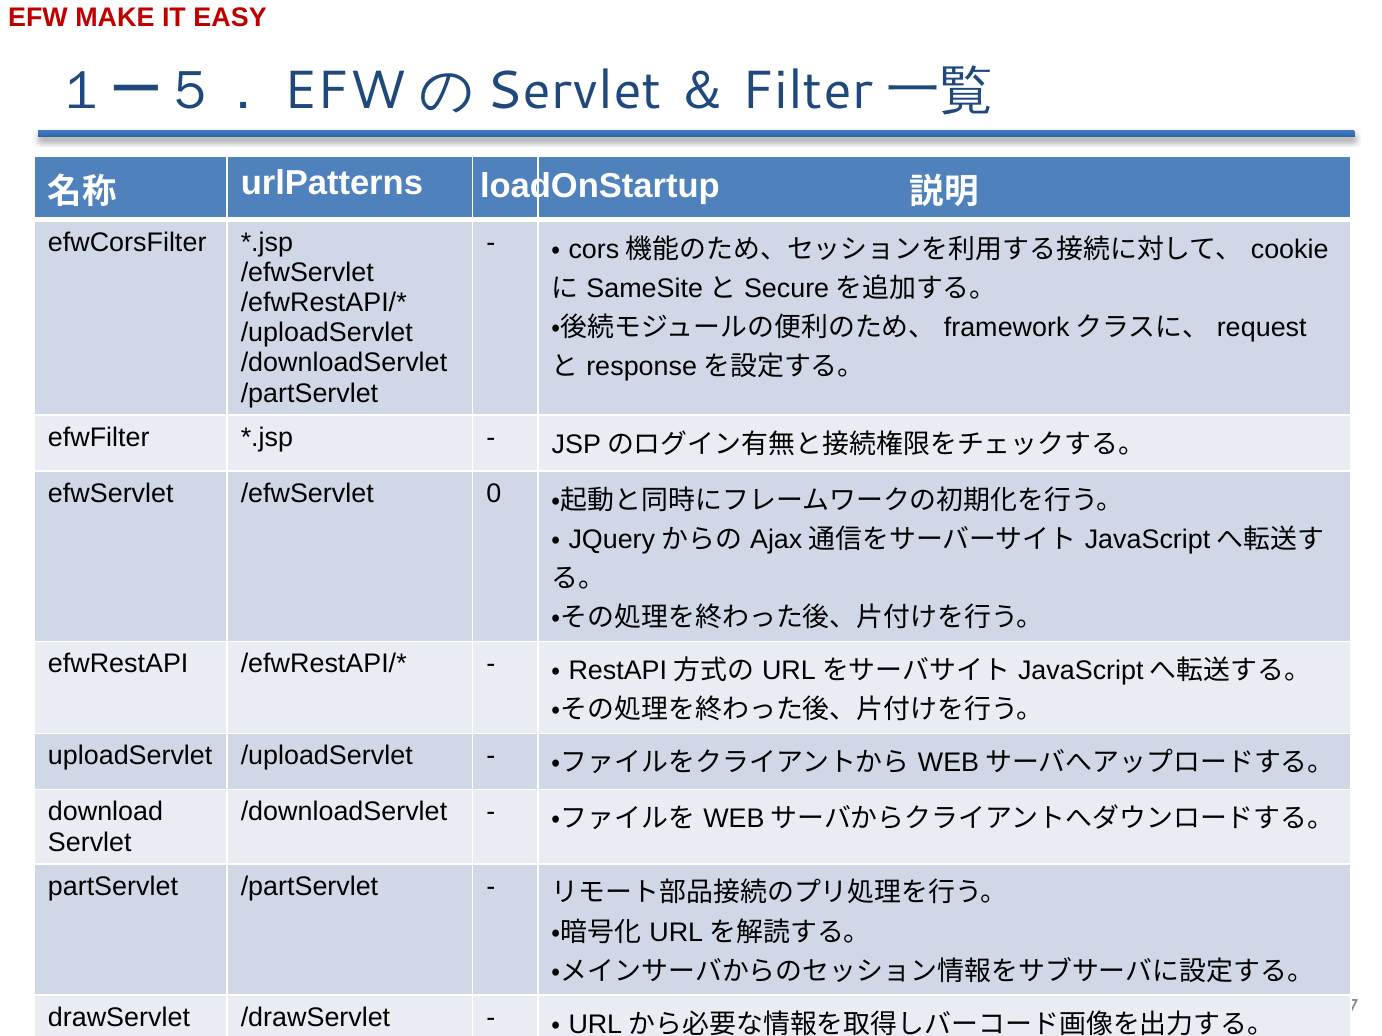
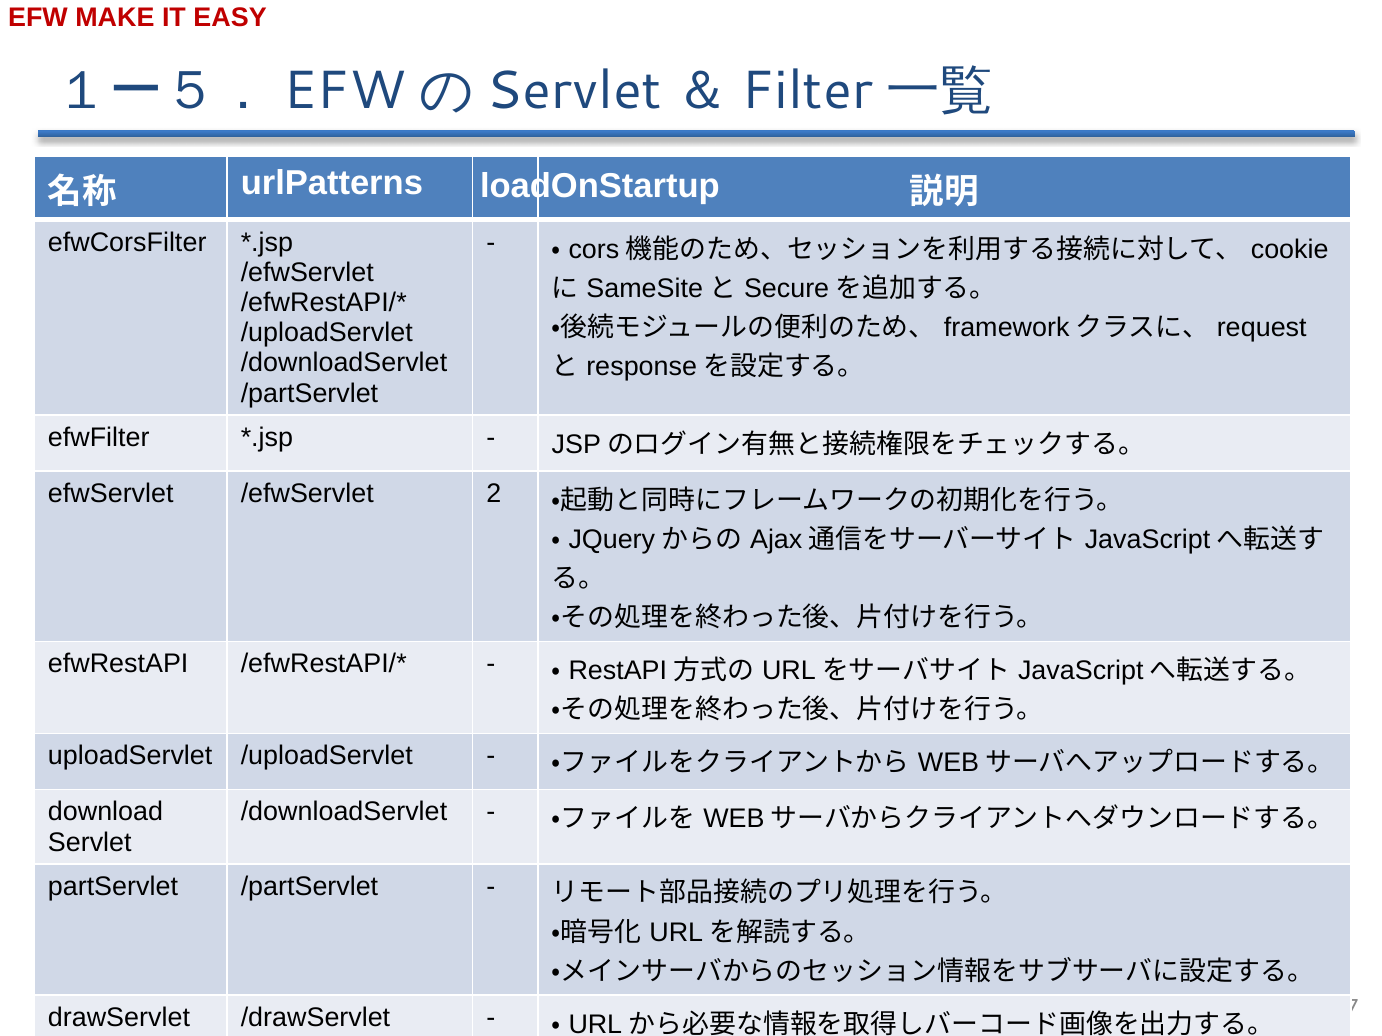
0: 0 -> 2
